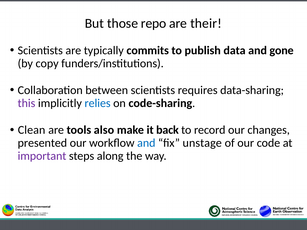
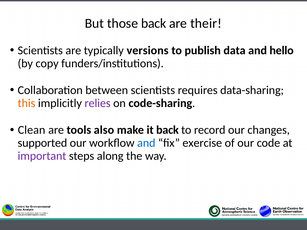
those repo: repo -> back
commits: commits -> versions
gone: gone -> hello
this colour: purple -> orange
relies colour: blue -> purple
presented: presented -> supported
unstage: unstage -> exercise
